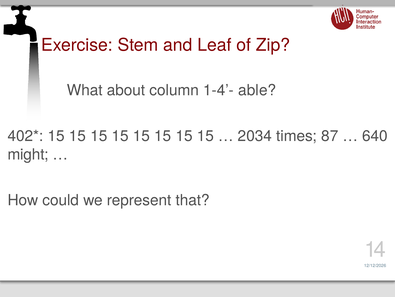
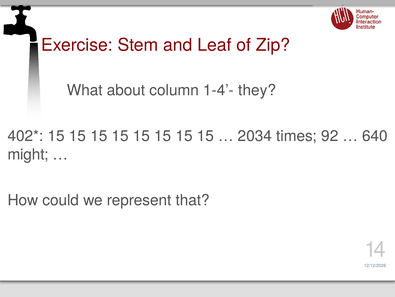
able: able -> they
87: 87 -> 92
